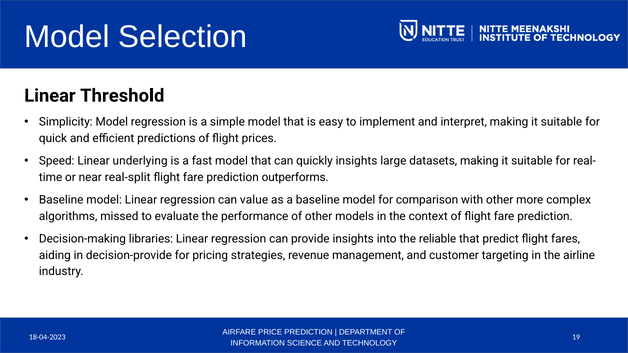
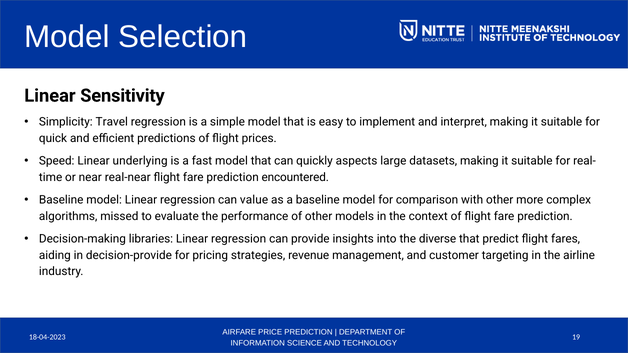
Threshold: Threshold -> Sensitivity
Simplicity Model: Model -> Travel
quickly insights: insights -> aspects
real-split: real-split -> real-near
outperforms: outperforms -> encountered
reliable: reliable -> diverse
